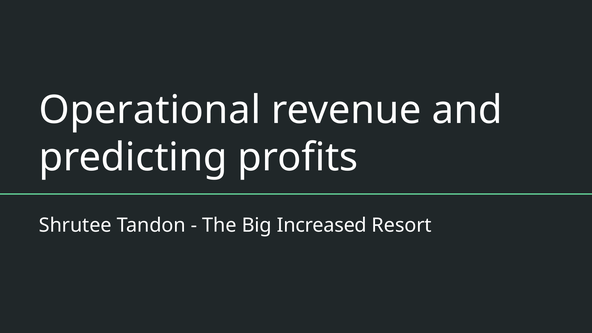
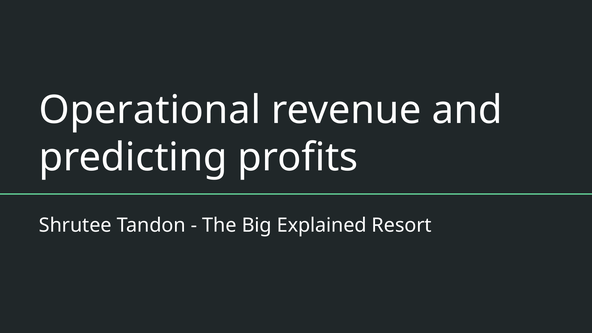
Increased: Increased -> Explained
